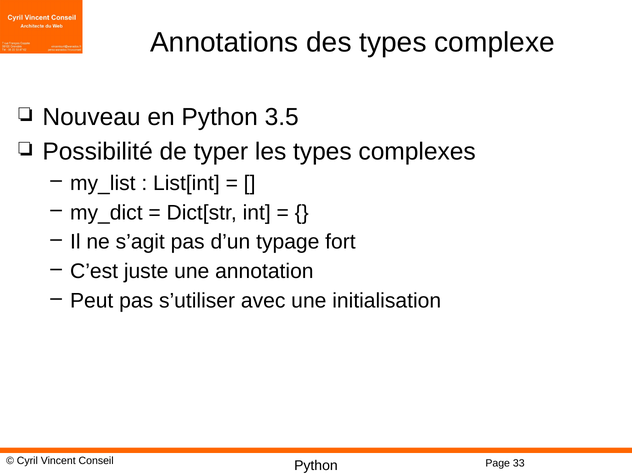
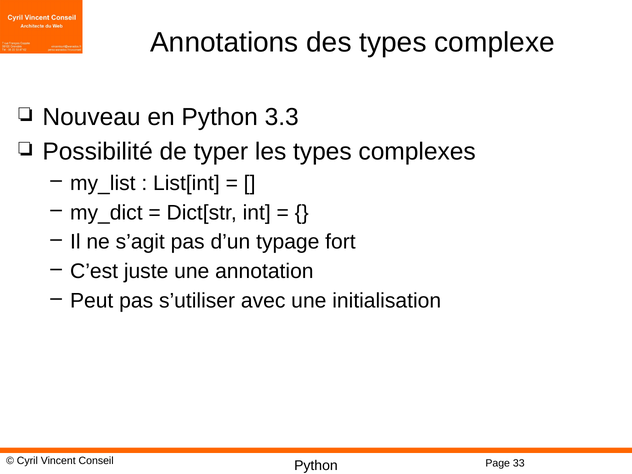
3.5: 3.5 -> 3.3
